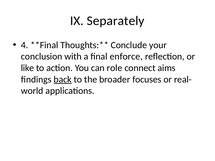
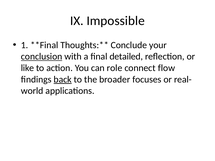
Separately: Separately -> Impossible
4: 4 -> 1
conclusion underline: none -> present
enforce: enforce -> detailed
aims: aims -> flow
